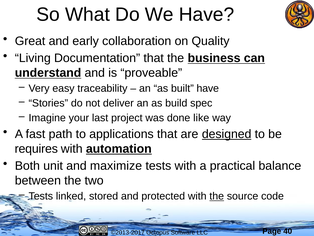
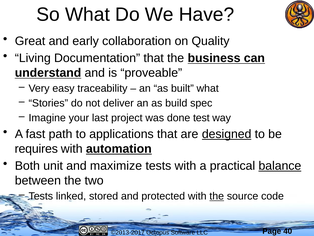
built have: have -> what
like: like -> test
balance underline: none -> present
